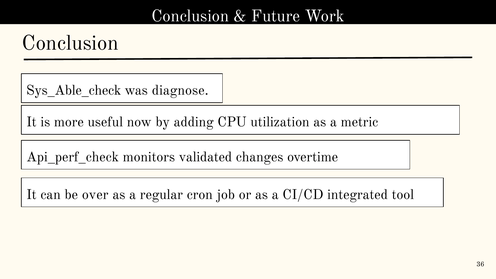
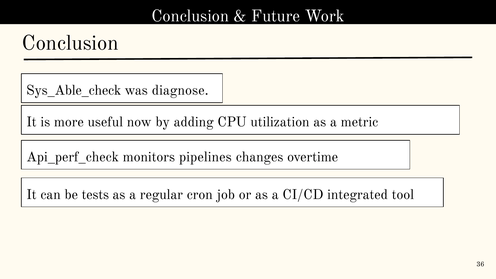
validated: validated -> pipelines
over: over -> tests
